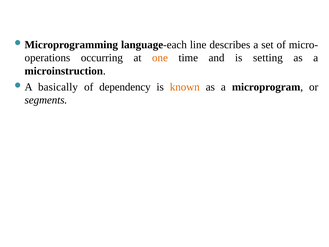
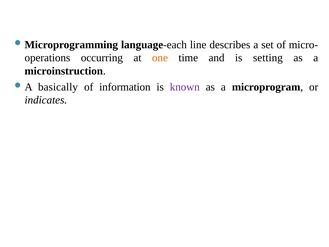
dependency: dependency -> information
known colour: orange -> purple
segments: segments -> indicates
